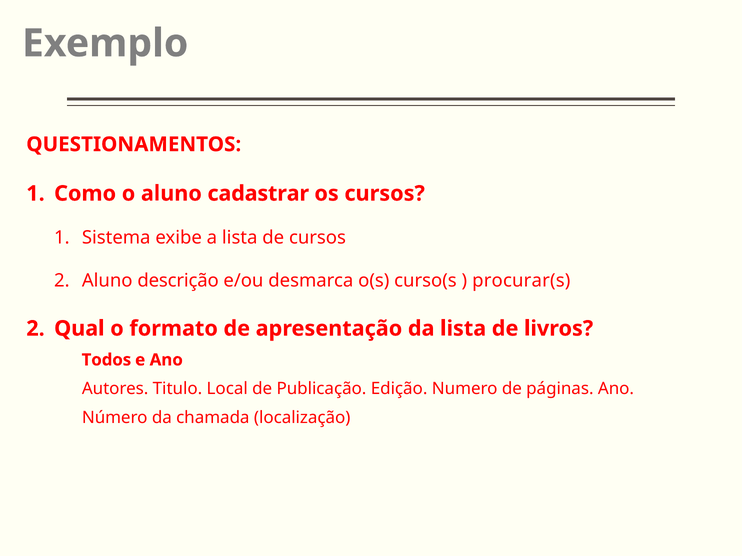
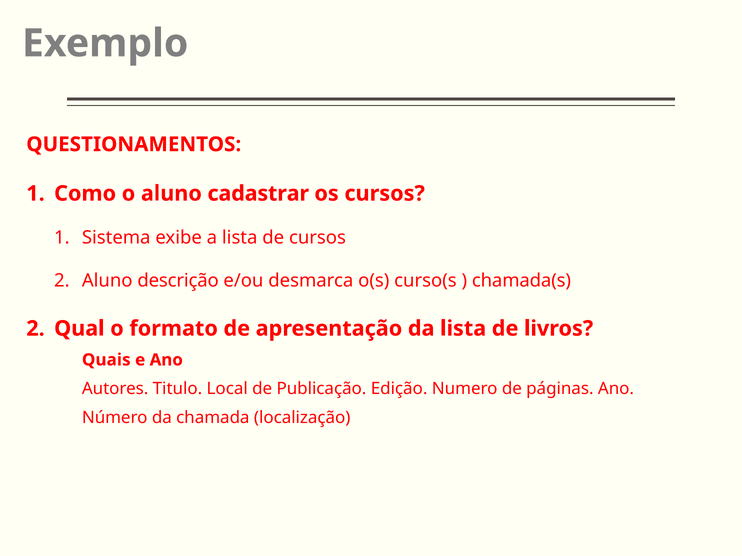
procurar(s: procurar(s -> chamada(s
Todos: Todos -> Quais
